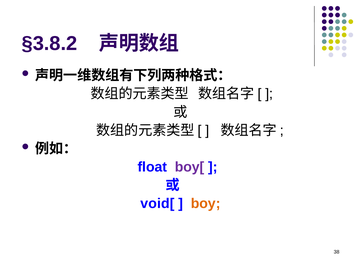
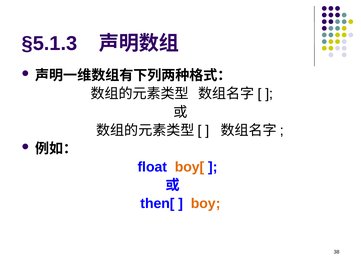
§3.8.2: §3.8.2 -> §5.1.3
boy[ colour: purple -> orange
void[: void[ -> then[
